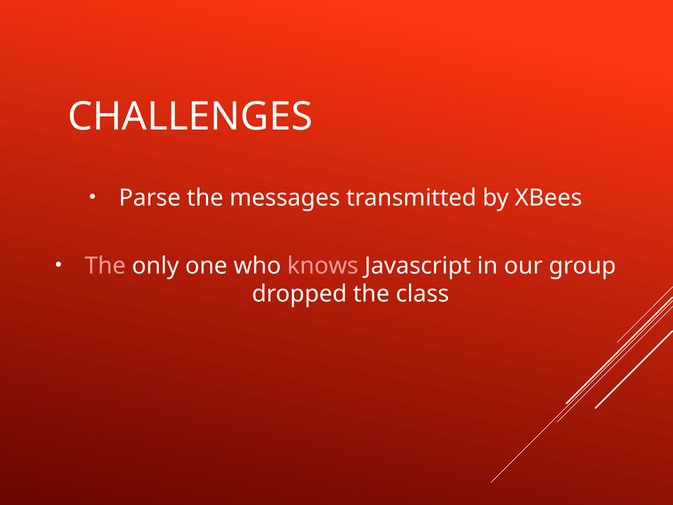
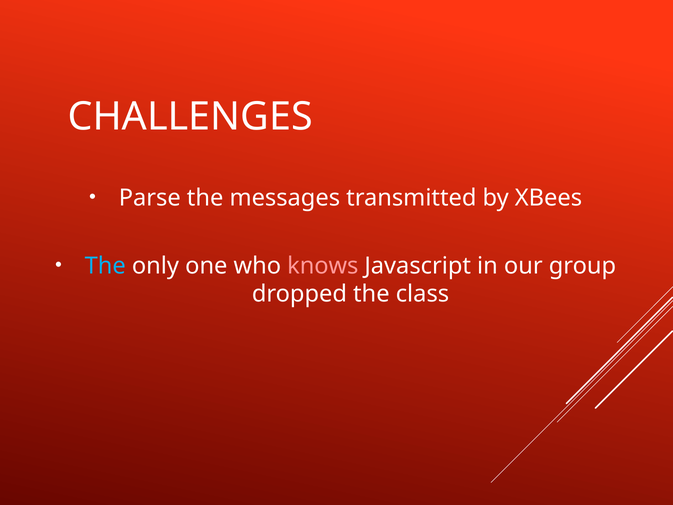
The at (105, 266) colour: pink -> light blue
